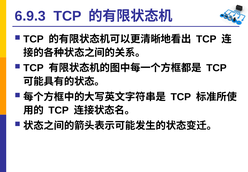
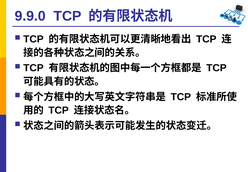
6.9.3: 6.9.3 -> 9.9.0
